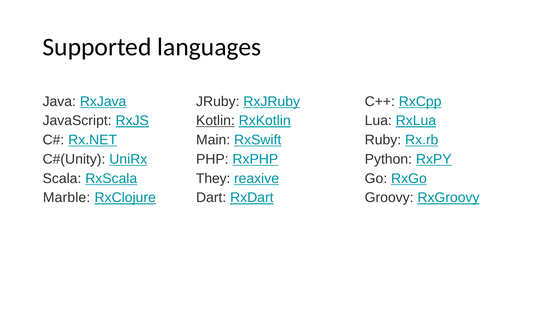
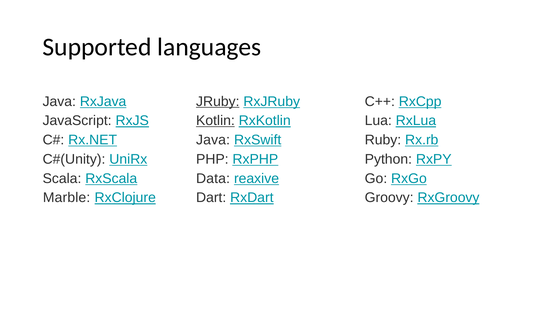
JRuby underline: none -> present
Main at (213, 140): Main -> Java
They: They -> Data
